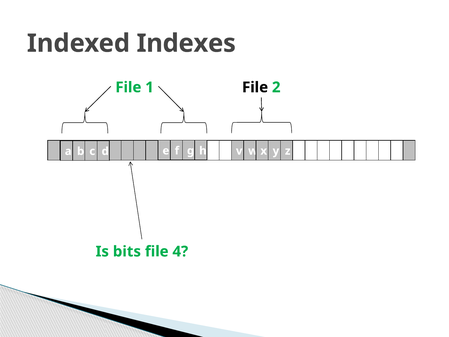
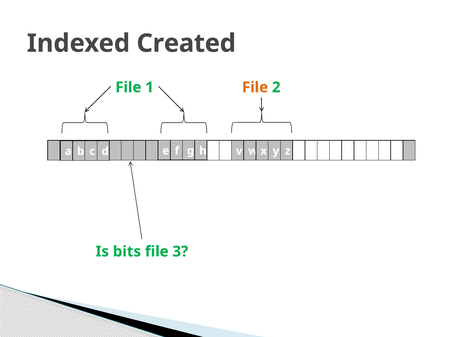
Indexes: Indexes -> Created
File at (255, 87) colour: black -> orange
4: 4 -> 3
